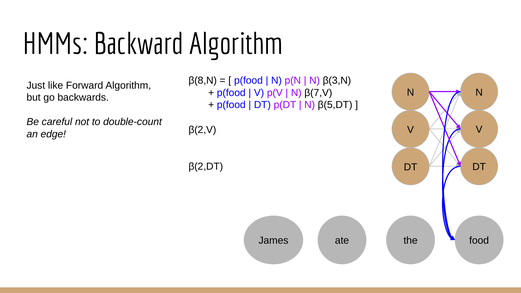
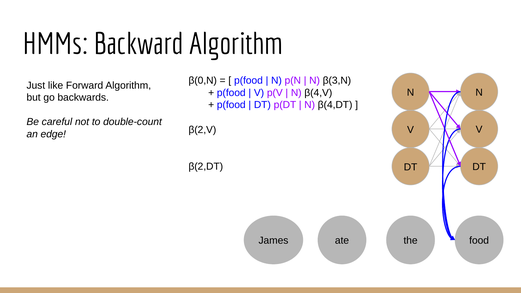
β(8,N: β(8,N -> β(0,N
β(7,V: β(7,V -> β(4,V
β(5,DT: β(5,DT -> β(4,DT
